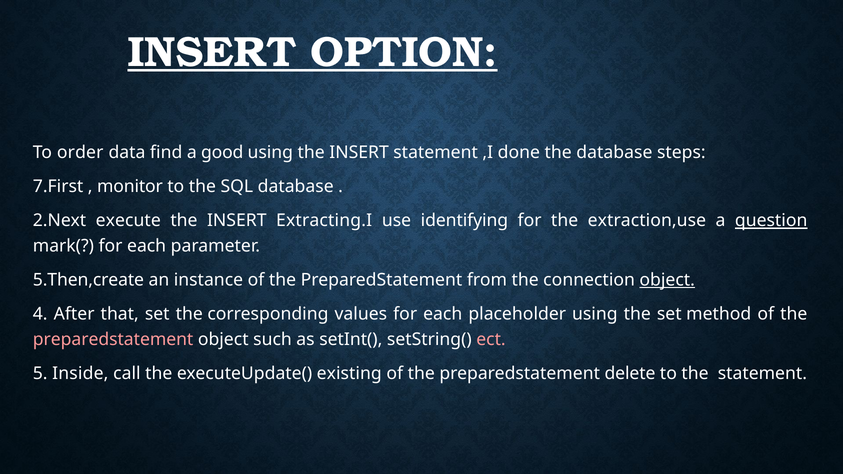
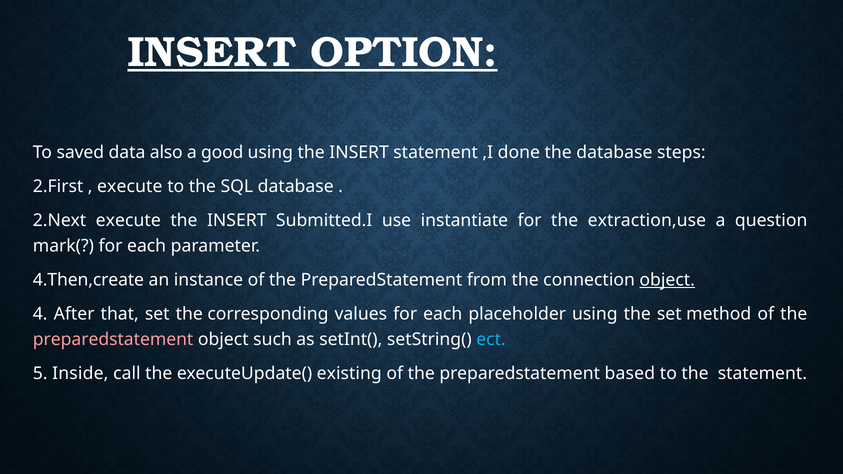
order: order -> saved
find: find -> also
7.First: 7.First -> 2.First
monitor at (130, 187): monitor -> execute
Extracting.I: Extracting.I -> Submitted.I
identifying: identifying -> instantiate
question underline: present -> none
5.Then,create: 5.Then,create -> 4.Then,create
ect colour: pink -> light blue
delete: delete -> based
